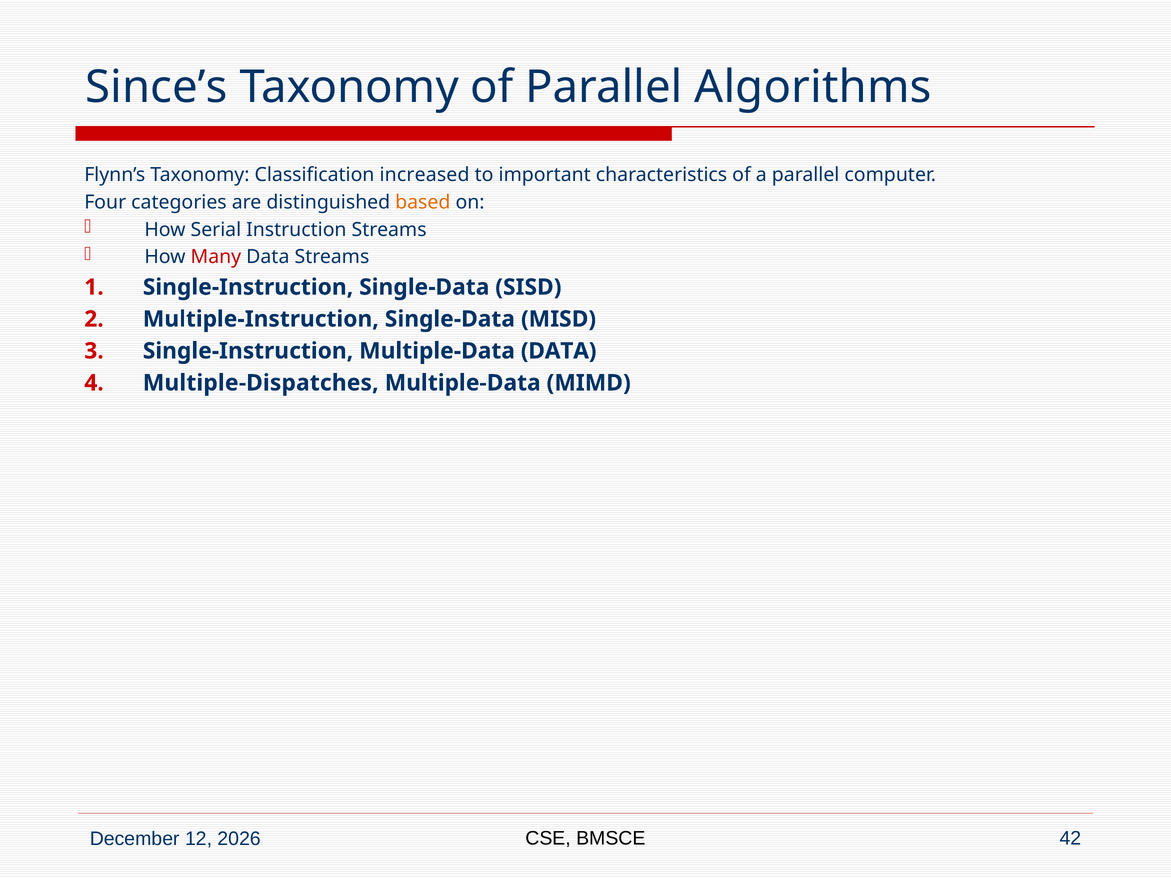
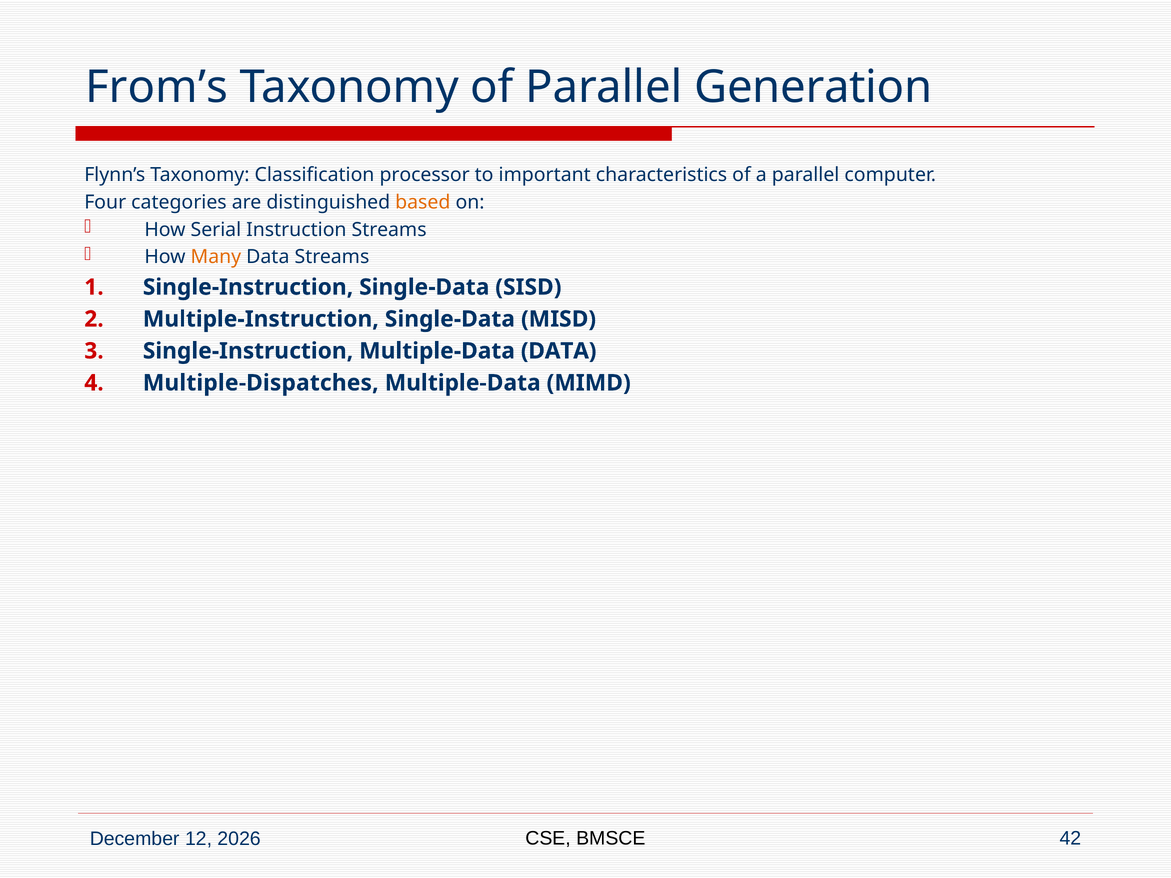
Since’s: Since’s -> From’s
Algorithms: Algorithms -> Generation
increased: increased -> processor
Many colour: red -> orange
